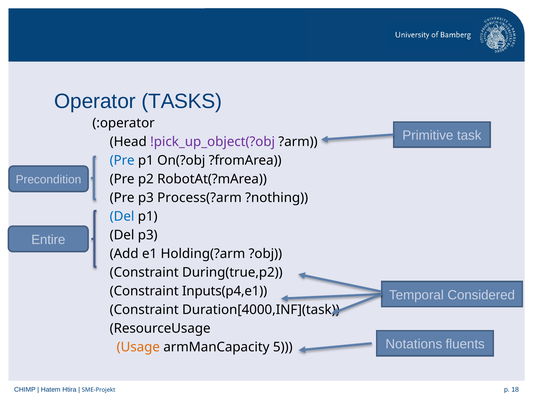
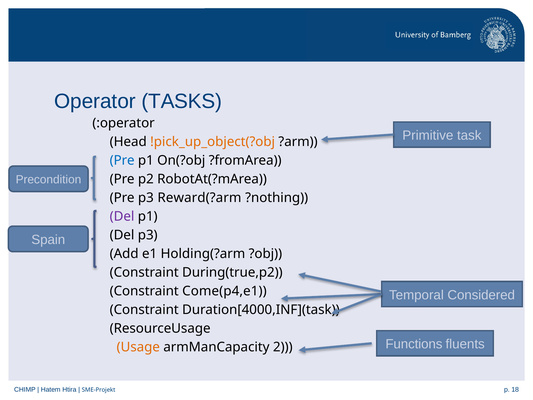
!pick_up_object(?obj colour: purple -> orange
Process(?arm: Process(?arm -> Reward(?arm
Del at (122, 216) colour: blue -> purple
Entire: Entire -> Spain
Inputs(p4,e1: Inputs(p4,e1 -> Come(p4,e1
Notations: Notations -> Functions
5: 5 -> 2
